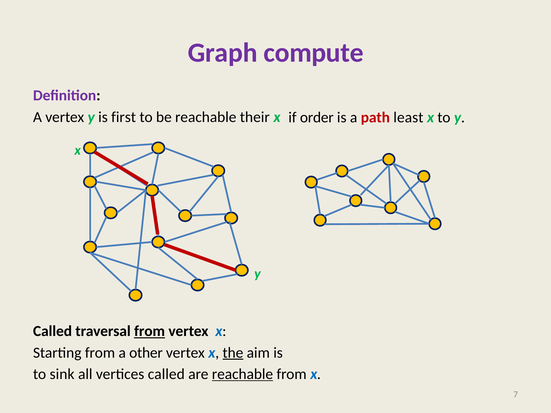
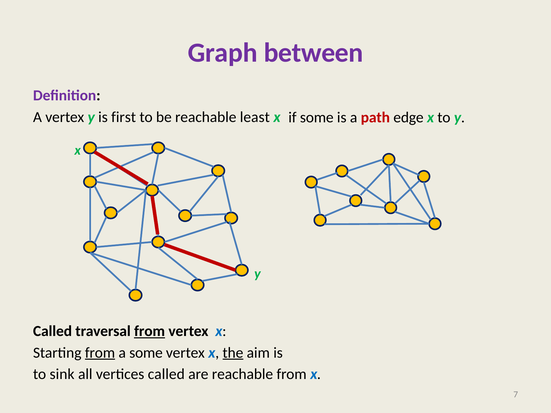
compute: compute -> between
their: their -> least
if order: order -> some
least: least -> edge
from at (100, 353) underline: none -> present
a other: other -> some
reachable at (242, 374) underline: present -> none
